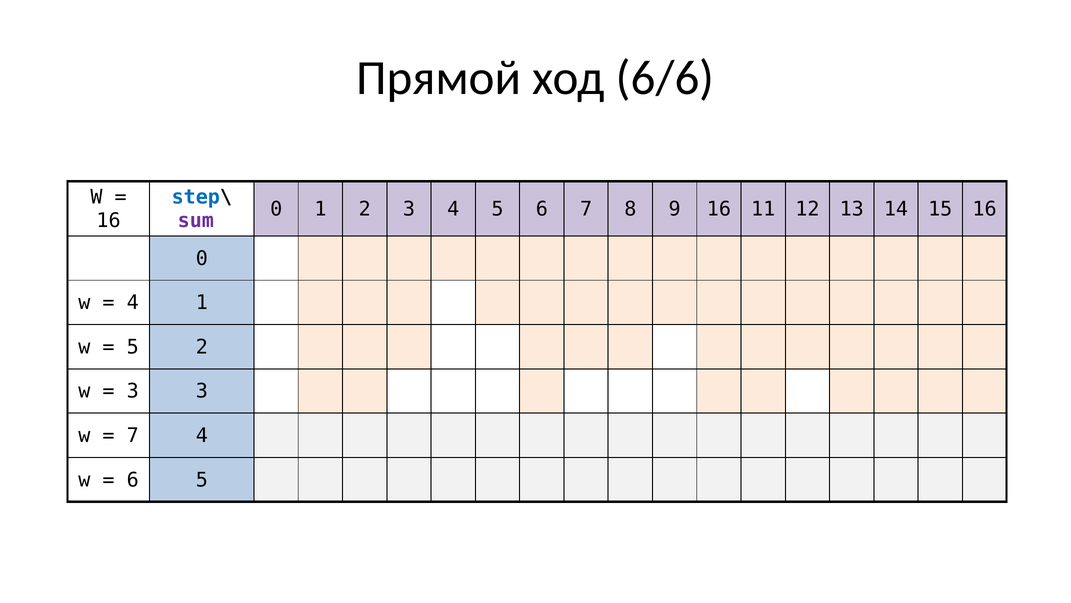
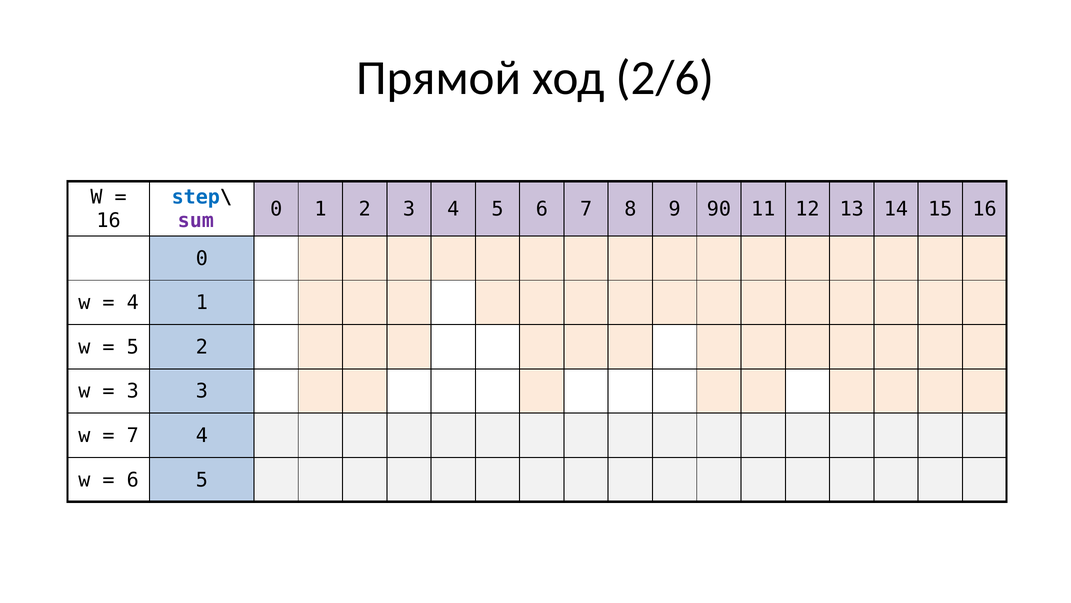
6/6: 6/6 -> 2/6
9 16: 16 -> 90
